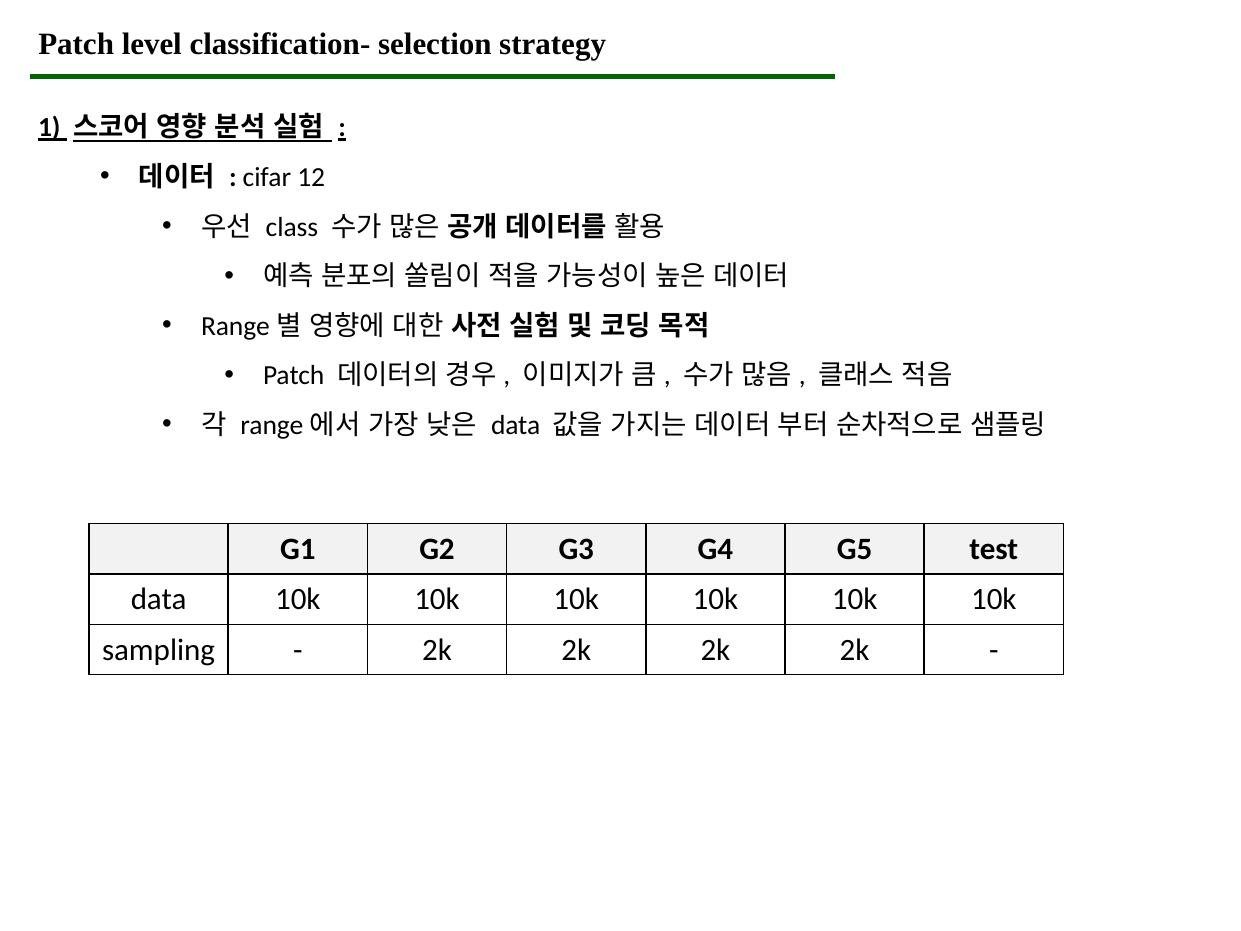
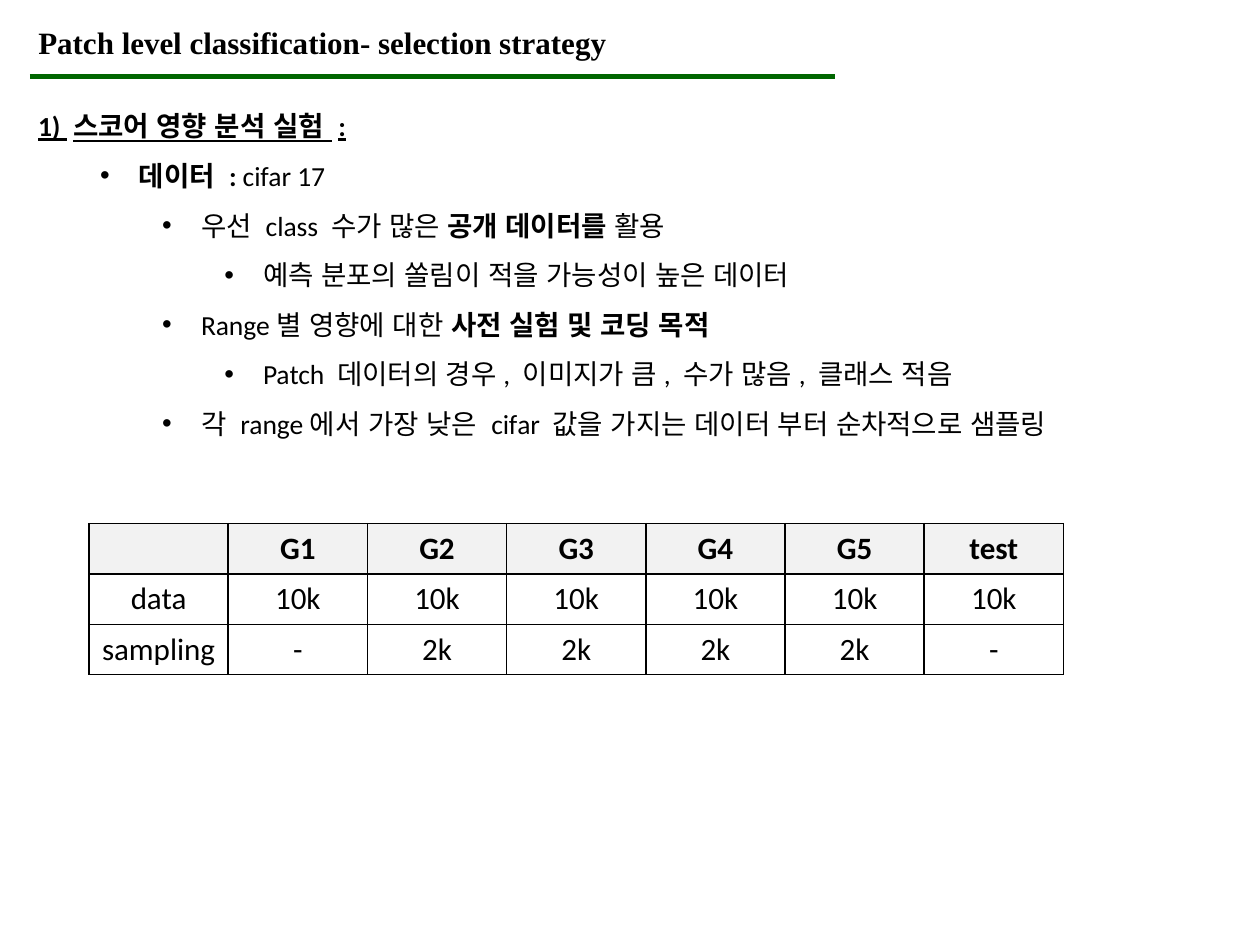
12: 12 -> 17
data at (516, 425): data -> cifar
